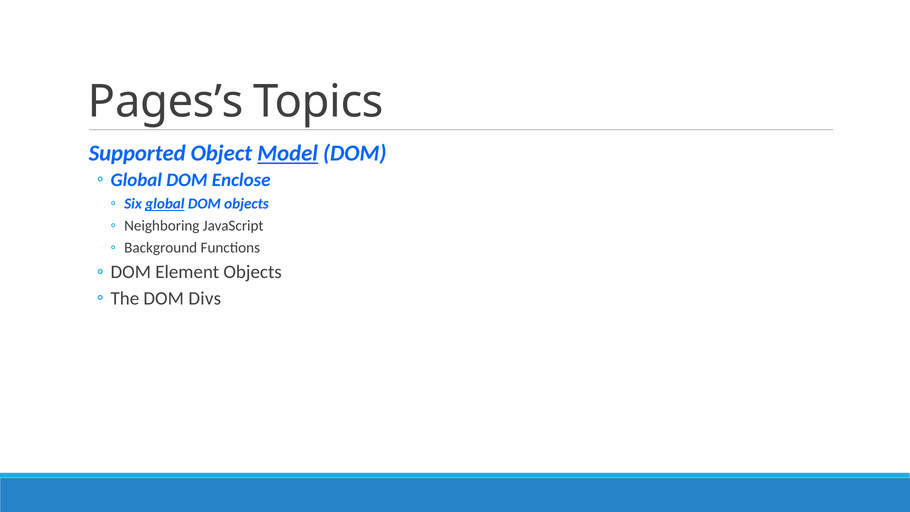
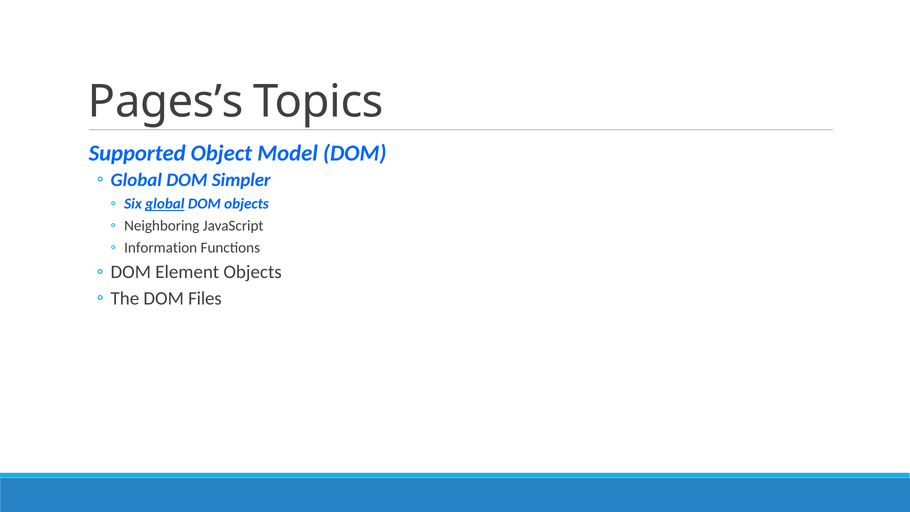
Model underline: present -> none
Enclose: Enclose -> Simpler
Background: Background -> Information
Divs: Divs -> Files
